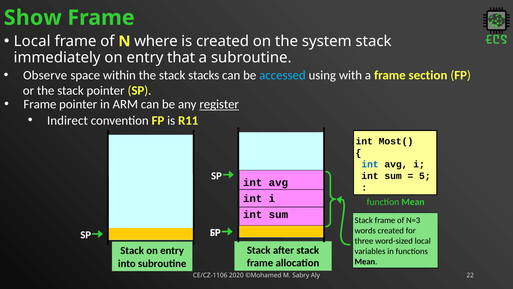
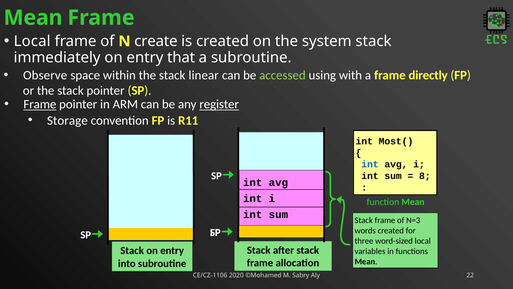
Show at (33, 18): Show -> Mean
where: where -> create
stacks: stacks -> linear
accessed colour: light blue -> light green
section: section -> directly
Frame at (40, 104) underline: none -> present
Indirect: Indirect -> Storage
5: 5 -> 8
